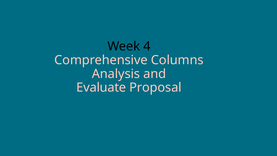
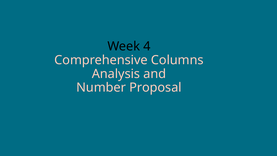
Evaluate: Evaluate -> Number
